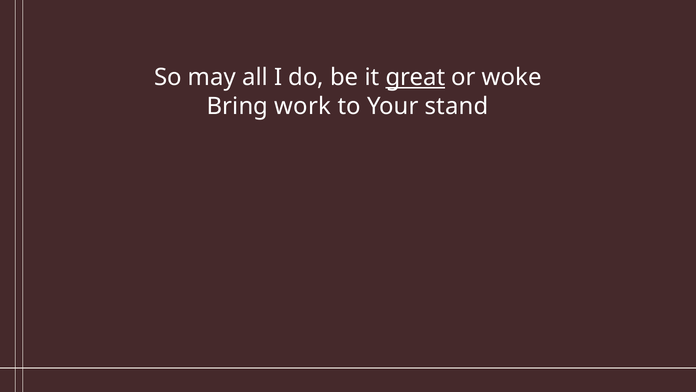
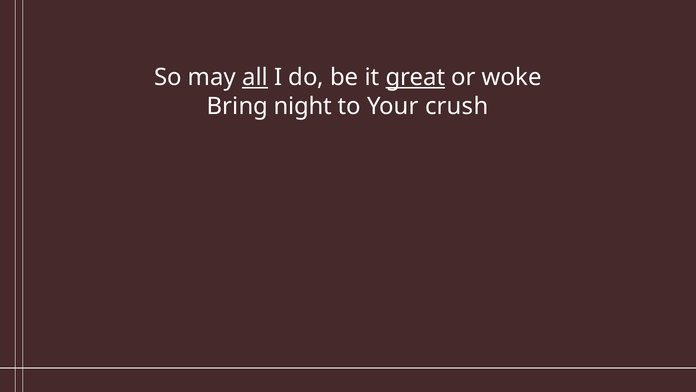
all underline: none -> present
work: work -> night
stand: stand -> crush
